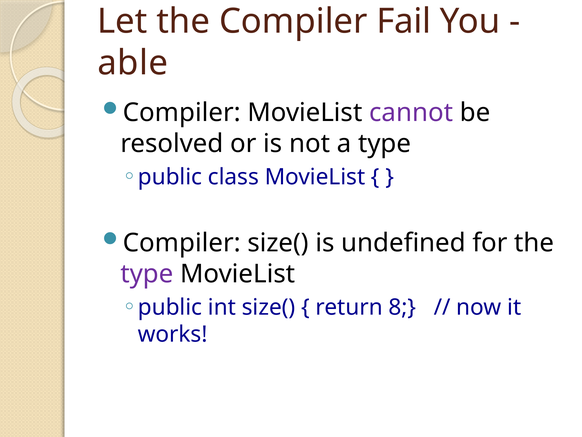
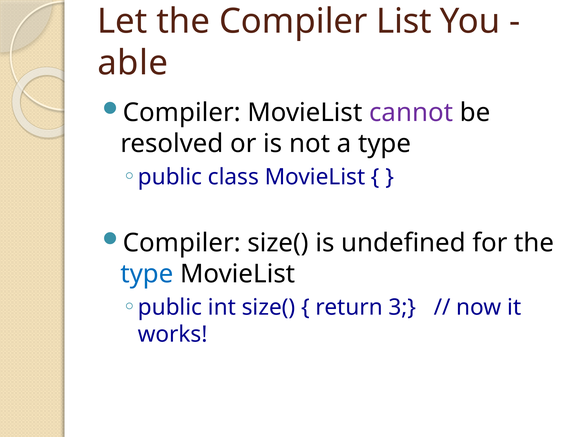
Fail: Fail -> List
type at (147, 274) colour: purple -> blue
8: 8 -> 3
